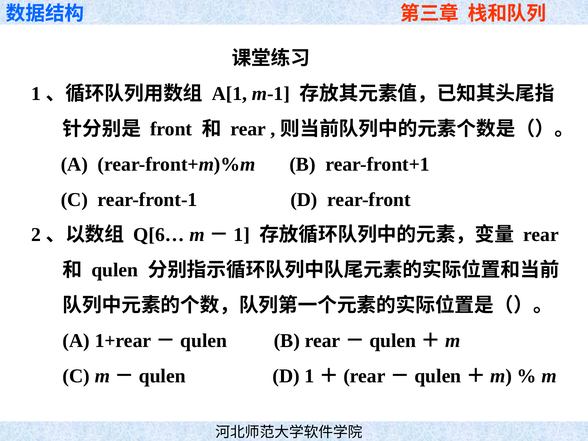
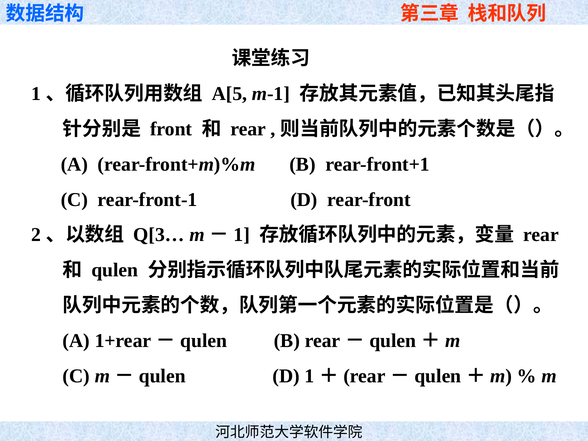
A[1: A[1 -> A[5
Q[6…: Q[6… -> Q[3…
